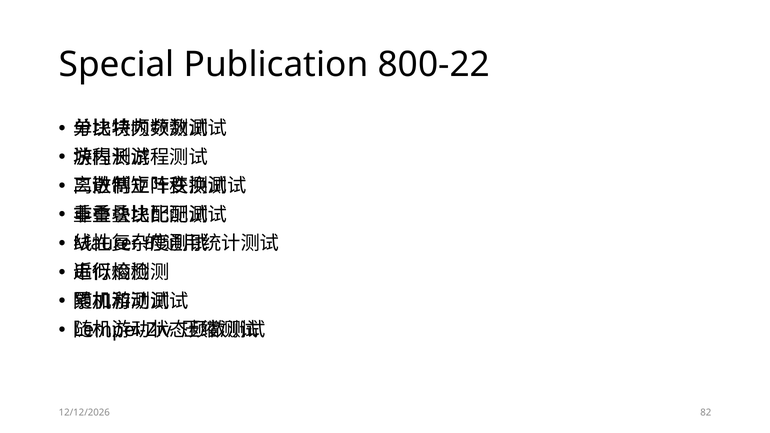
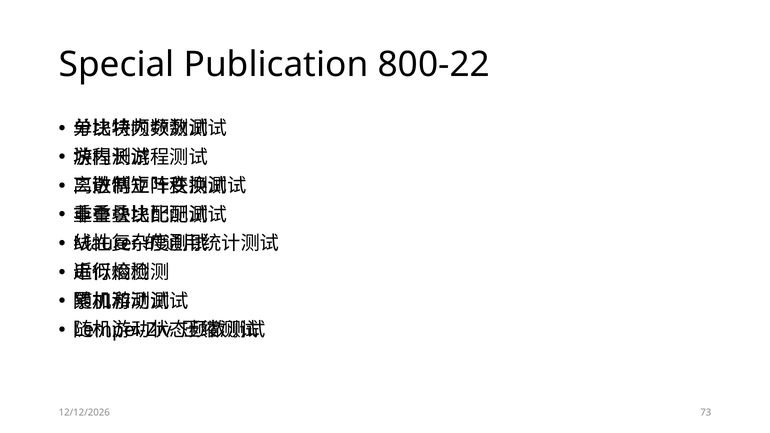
82: 82 -> 73
